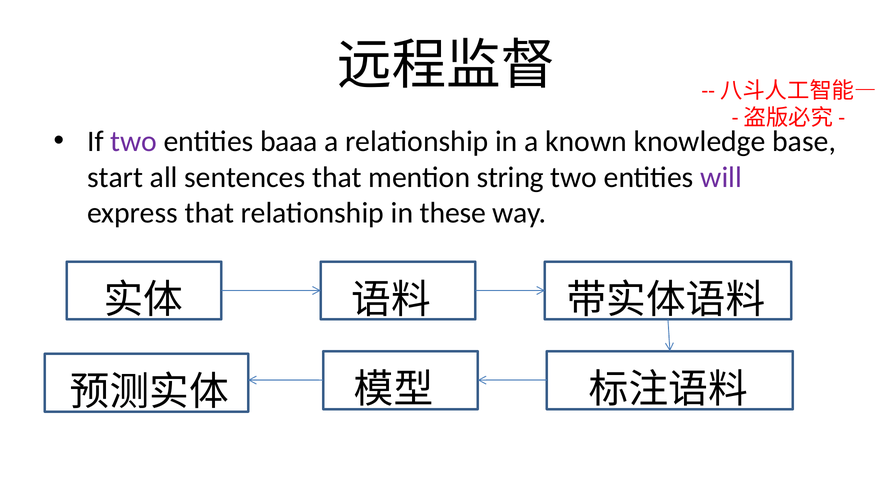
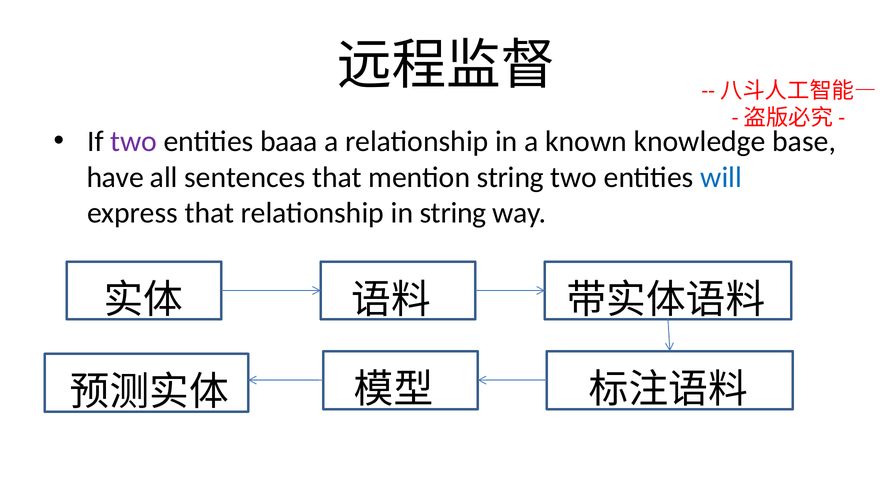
start: start -> have
will colour: purple -> blue
in these: these -> string
